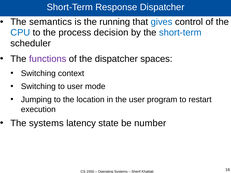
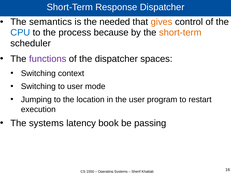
running: running -> needed
gives colour: blue -> orange
decision: decision -> because
short-term at (180, 33) colour: blue -> orange
state: state -> book
number: number -> passing
